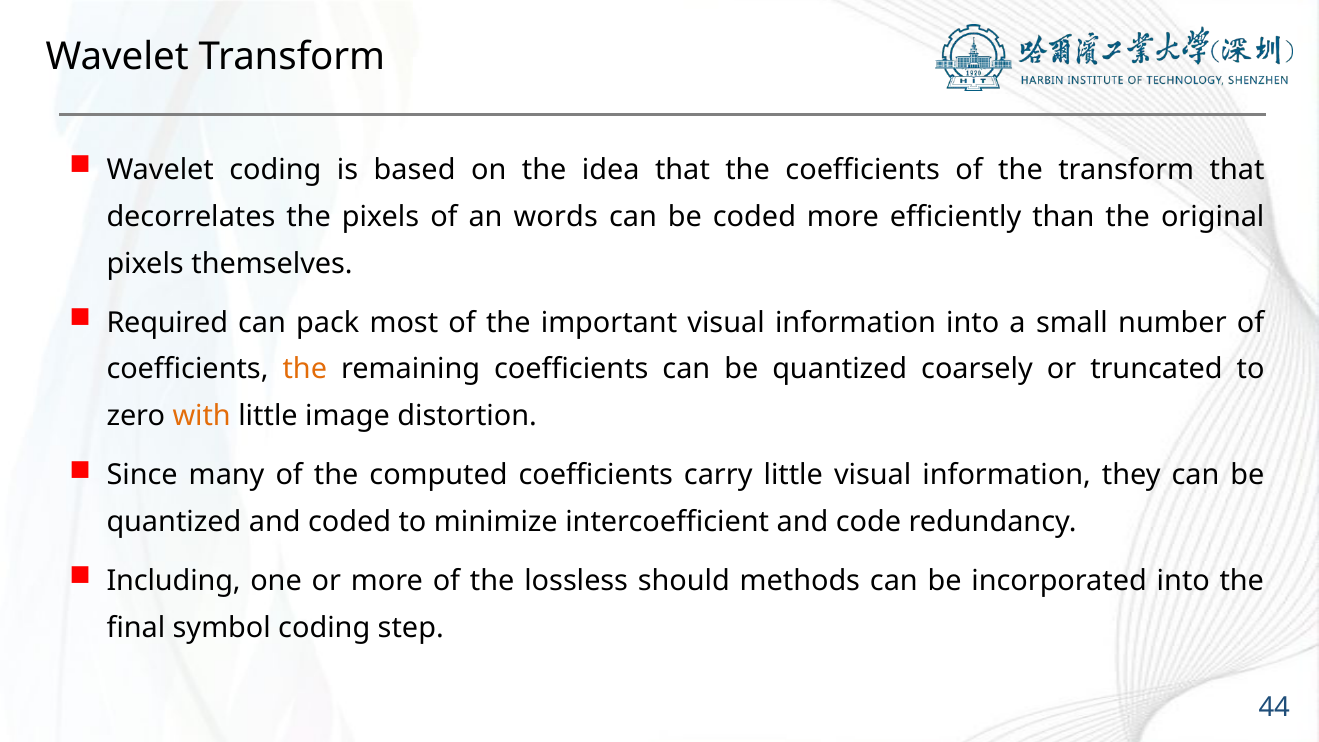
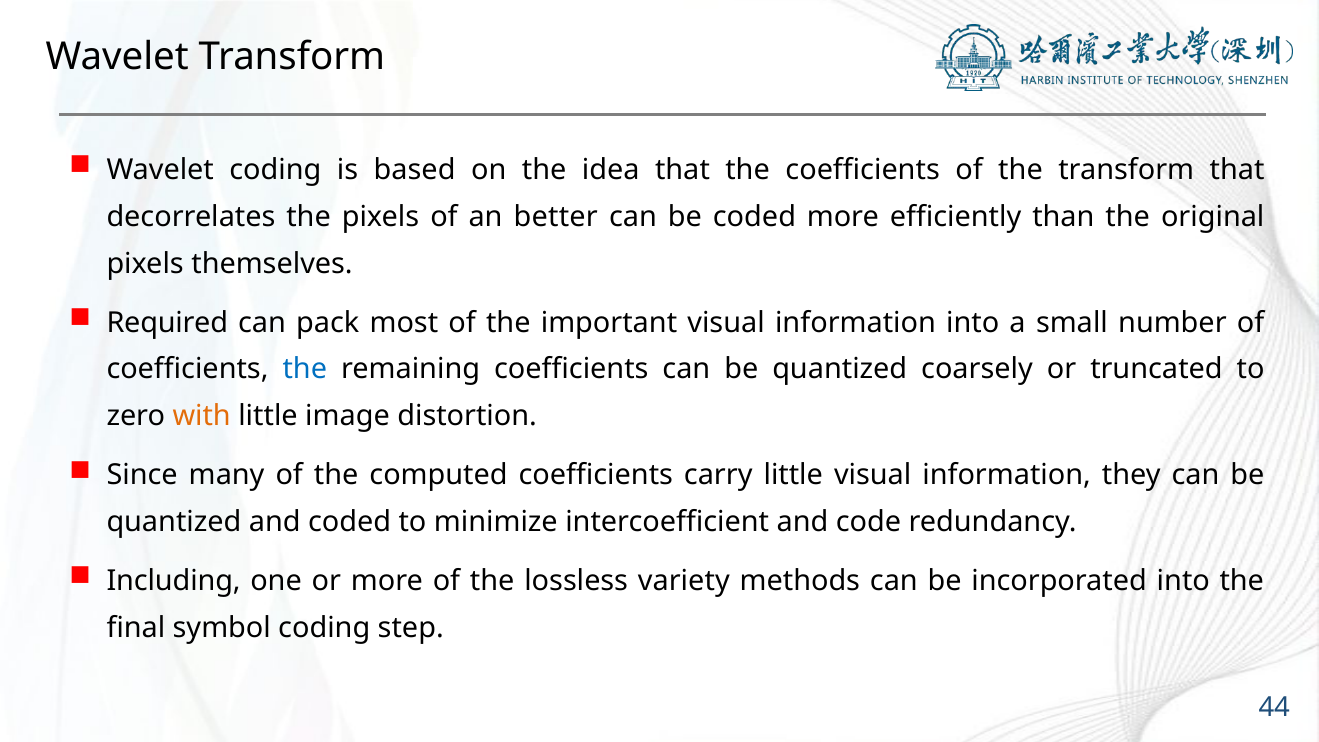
words: words -> better
the at (305, 369) colour: orange -> blue
should: should -> variety
